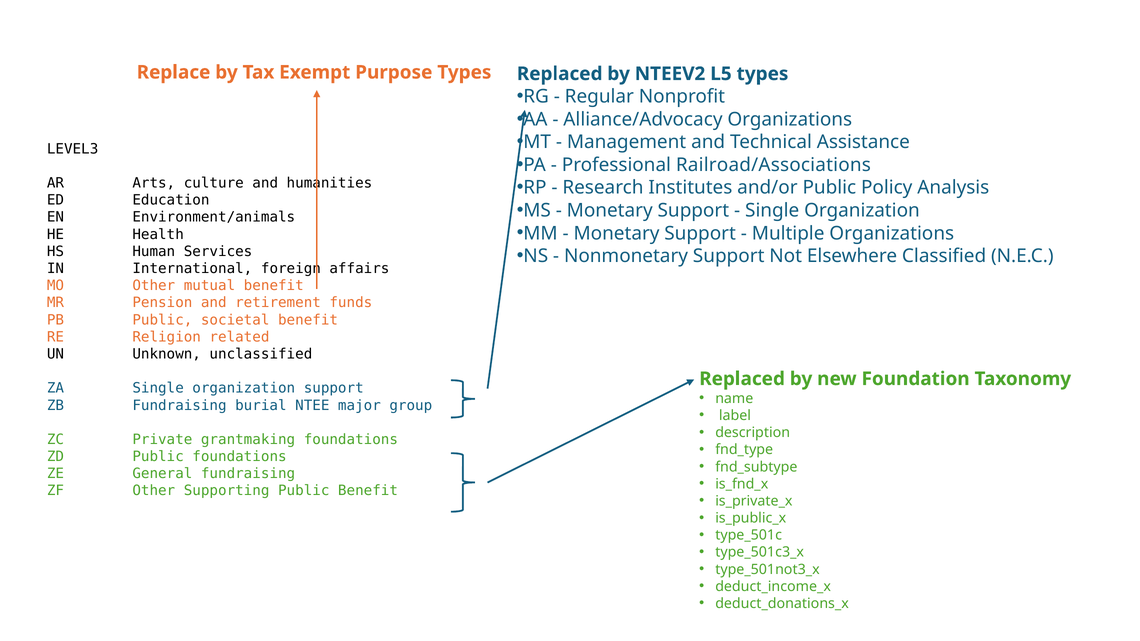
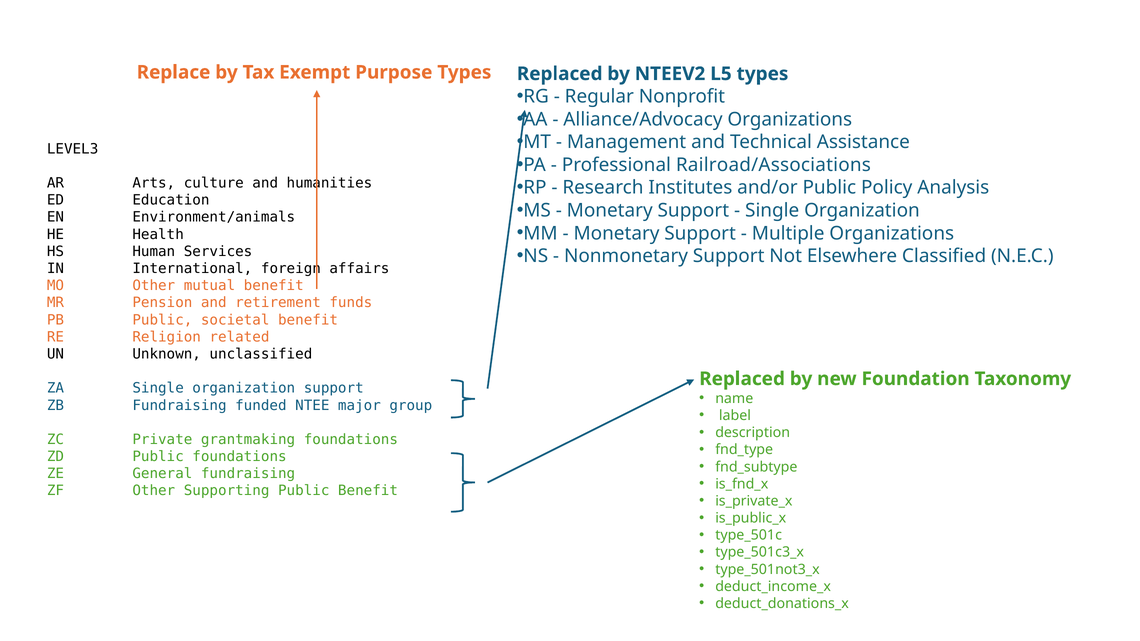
burial: burial -> funded
